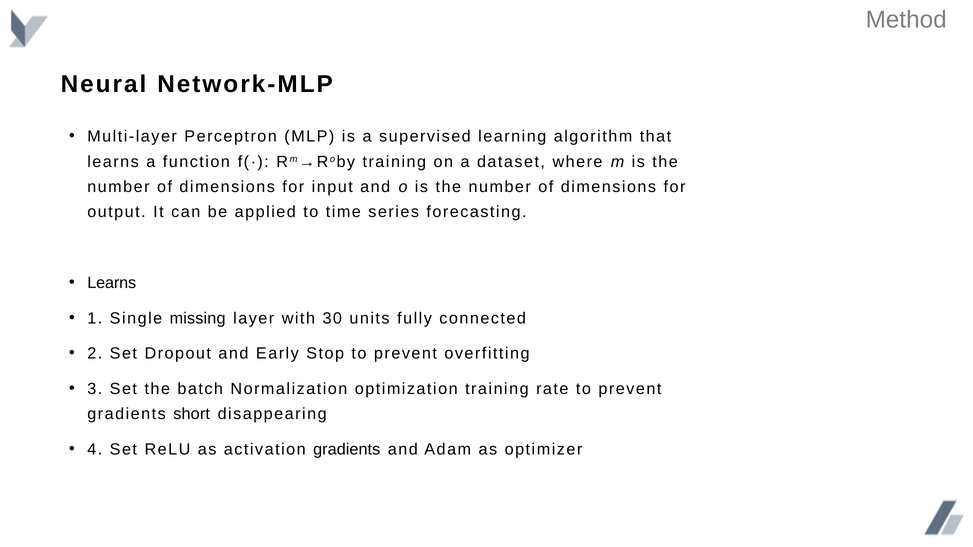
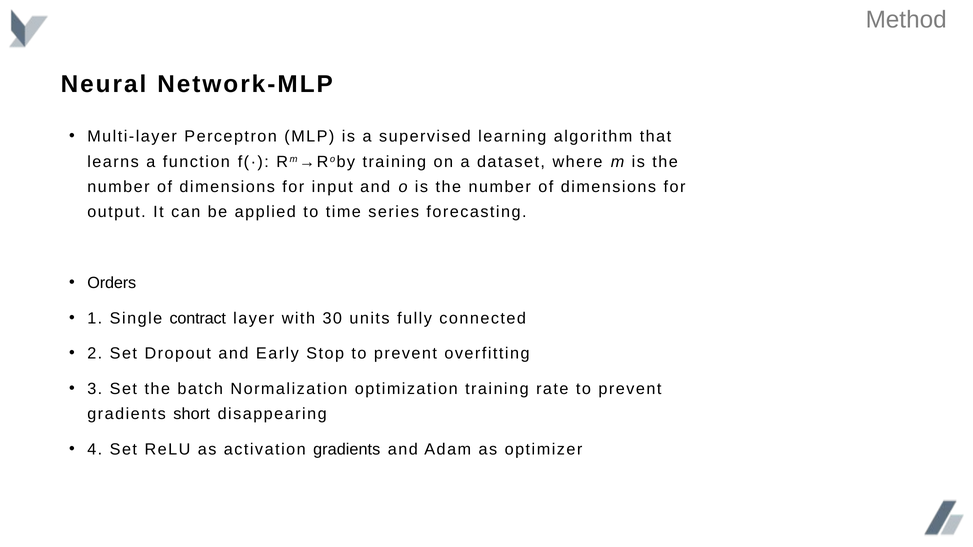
Learns at (112, 283): Learns -> Orders
missing: missing -> contract
